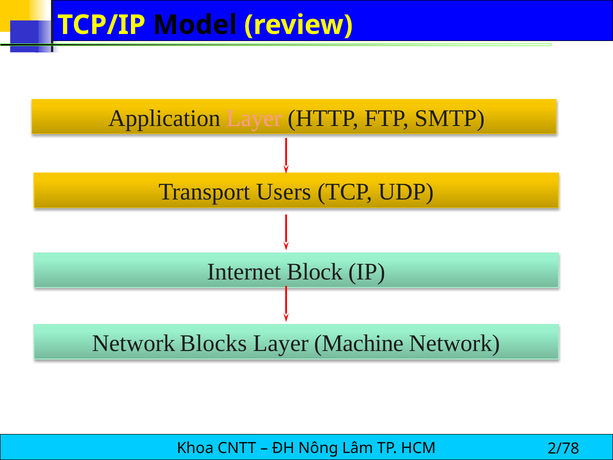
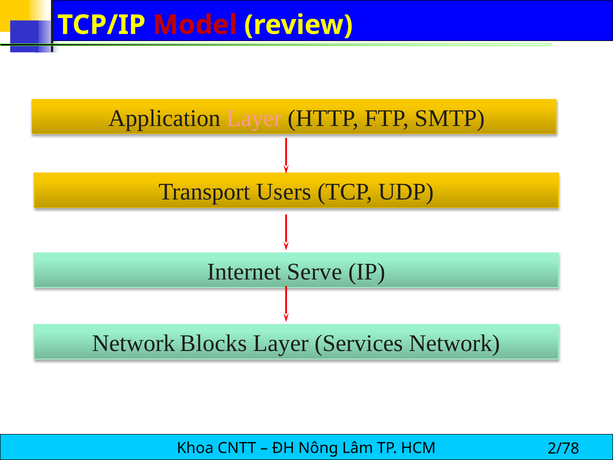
Model colour: black -> red
Block: Block -> Serve
Machine: Machine -> Services
